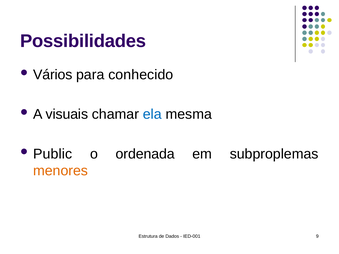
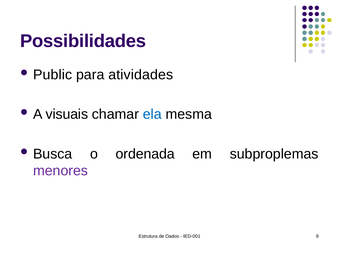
Vários: Vários -> Public
conhecido: conhecido -> atividades
Public: Public -> Busca
menores colour: orange -> purple
